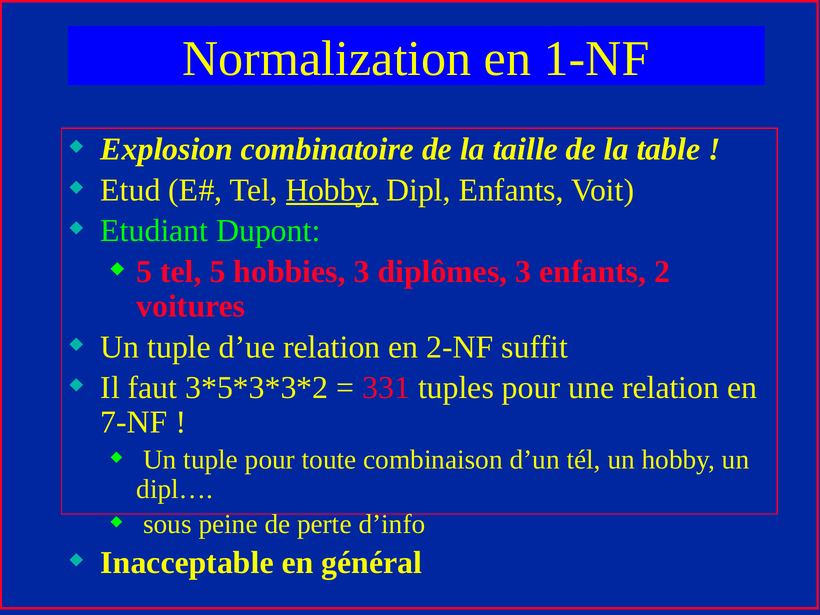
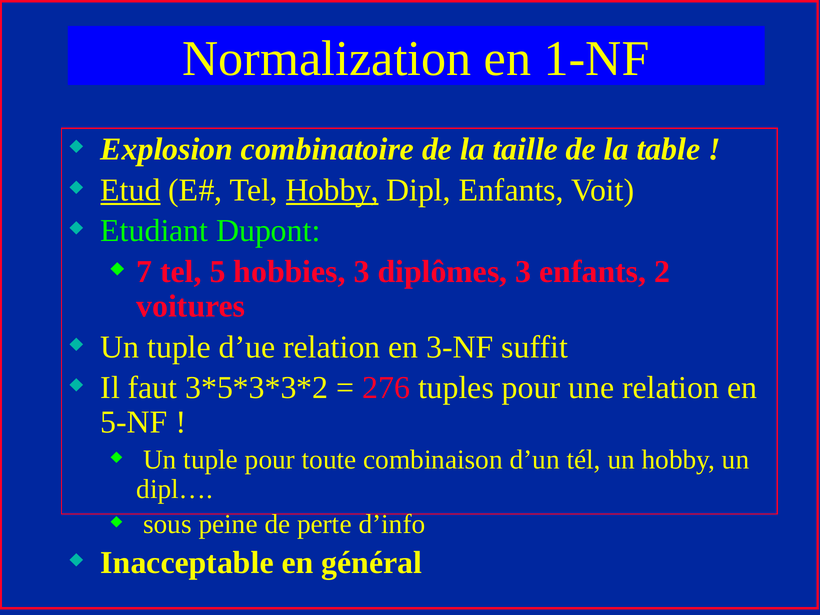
Etud underline: none -> present
5 at (144, 272): 5 -> 7
2-NF: 2-NF -> 3-NF
331: 331 -> 276
7-NF: 7-NF -> 5-NF
